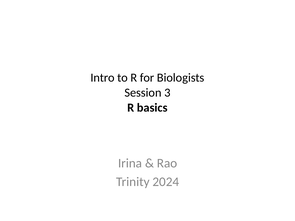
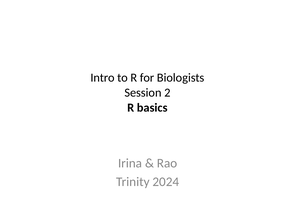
3: 3 -> 2
